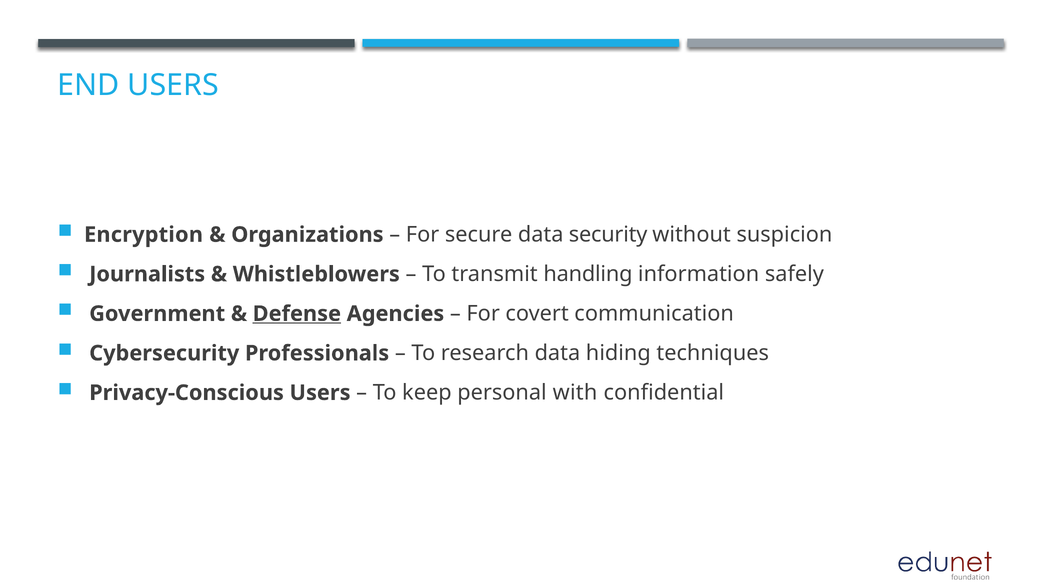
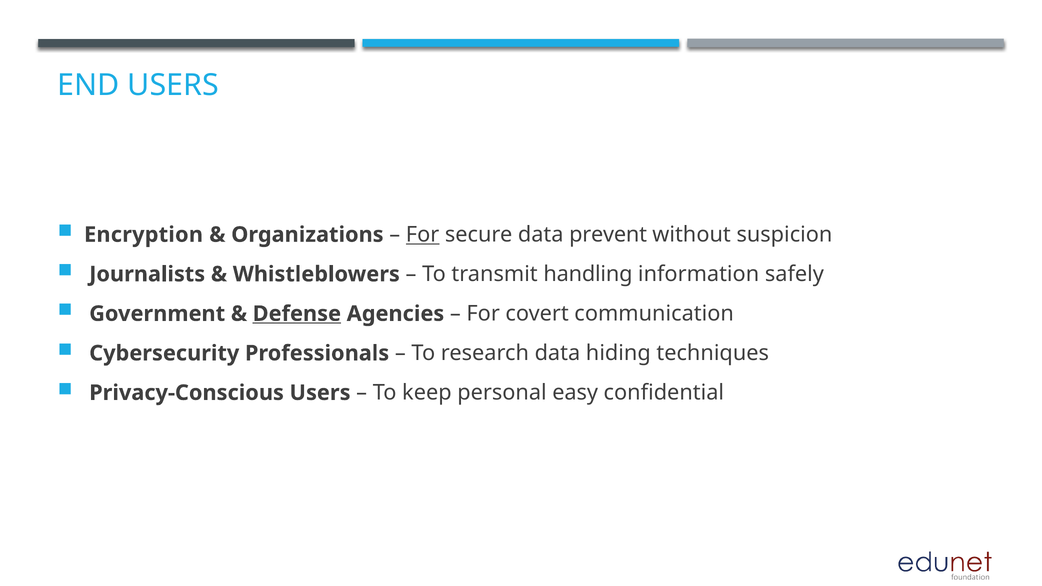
For at (423, 235) underline: none -> present
security: security -> prevent
with: with -> easy
